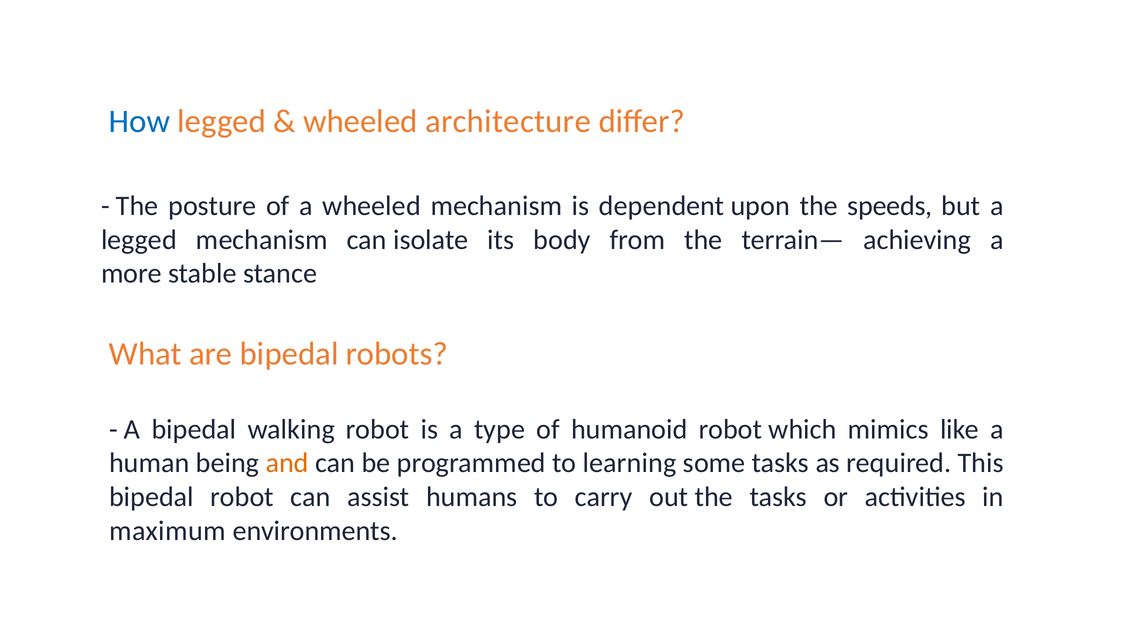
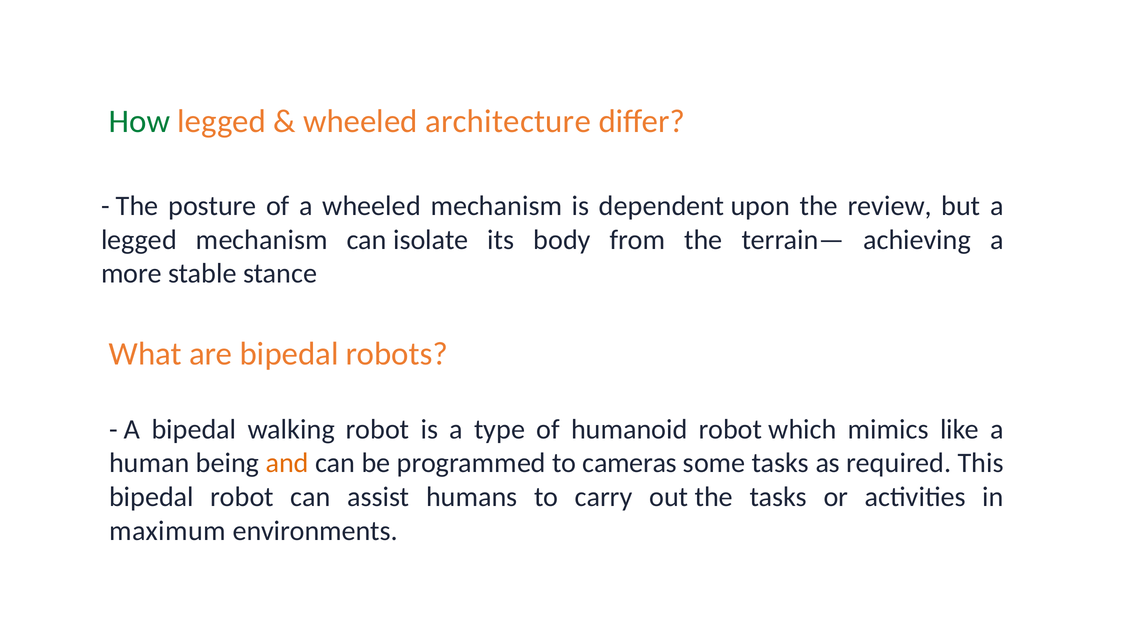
How colour: blue -> green
speeds: speeds -> review
learning: learning -> cameras
